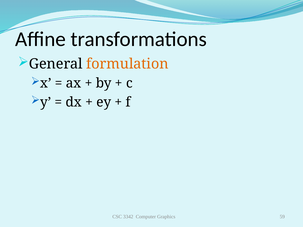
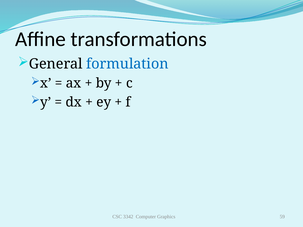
formulation colour: orange -> blue
